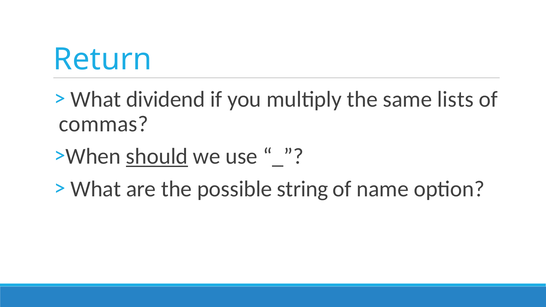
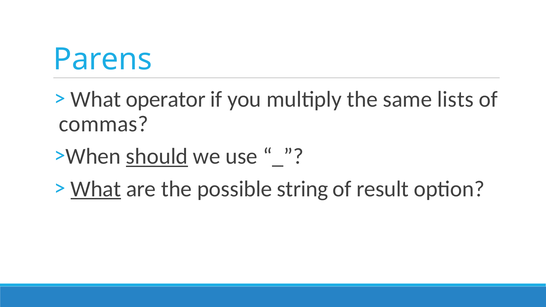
Return: Return -> Parens
dividend: dividend -> operator
What at (96, 189) underline: none -> present
name: name -> result
